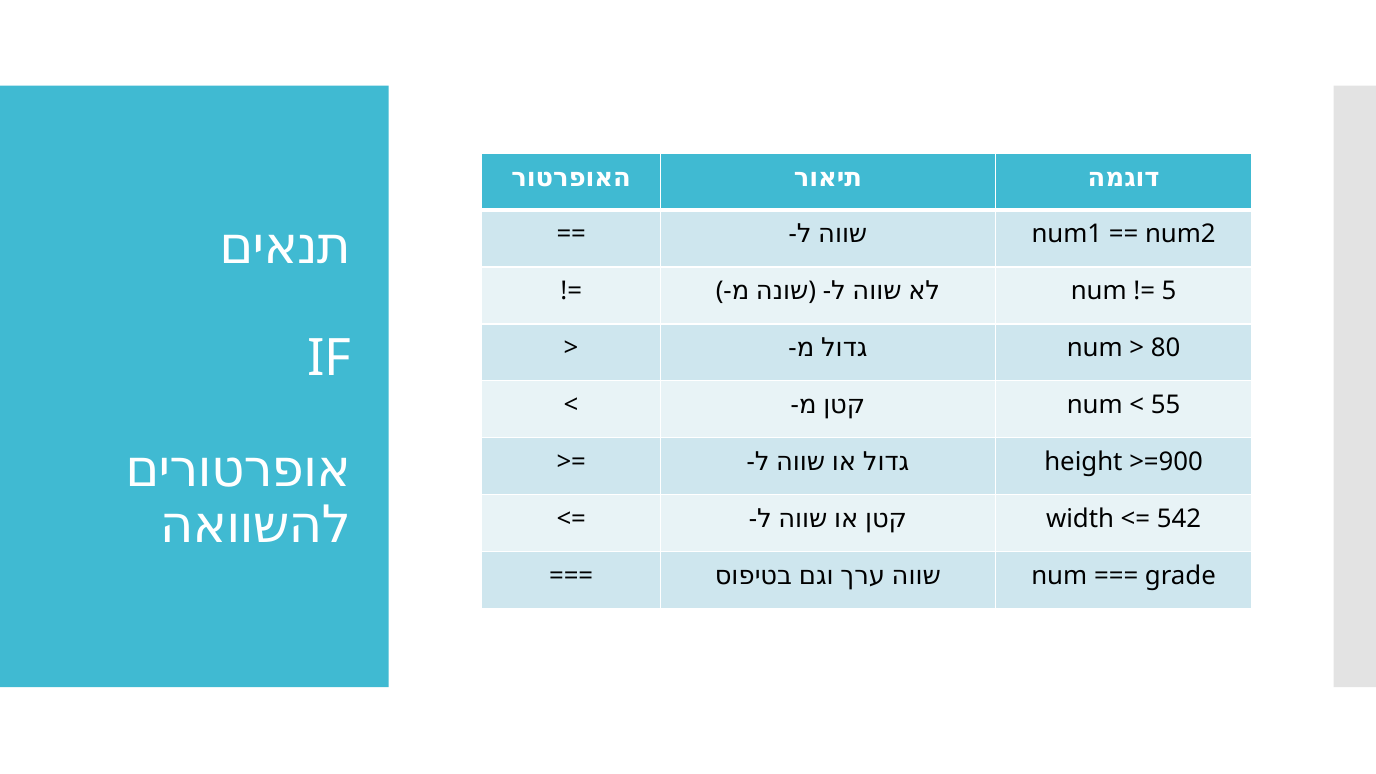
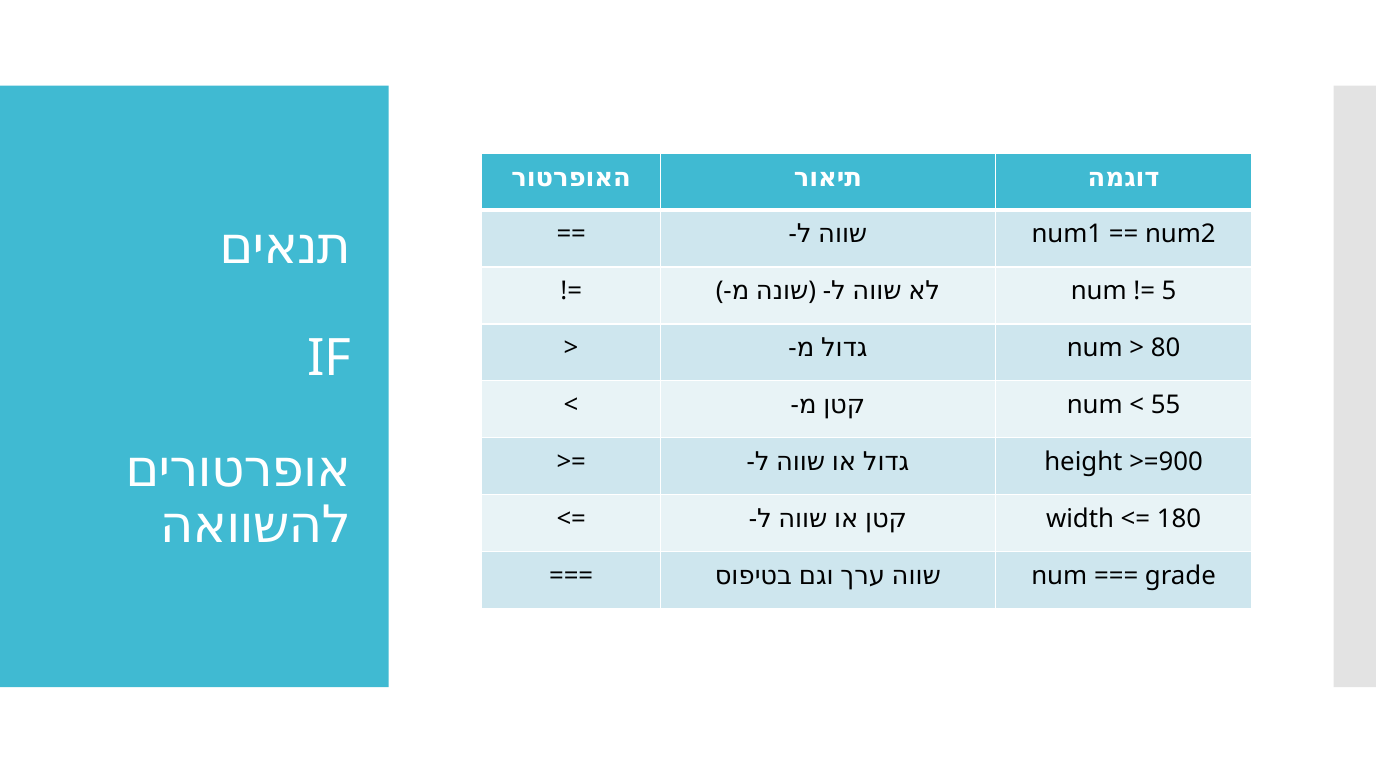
542: 542 -> 180
